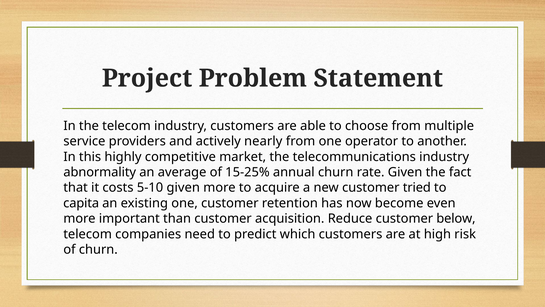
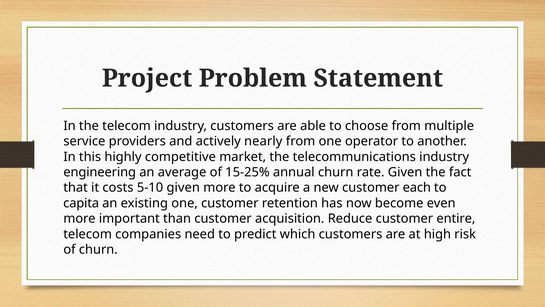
abnormality: abnormality -> engineering
tried: tried -> each
below: below -> entire
